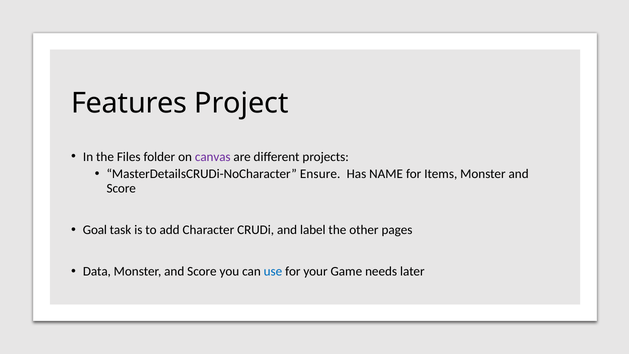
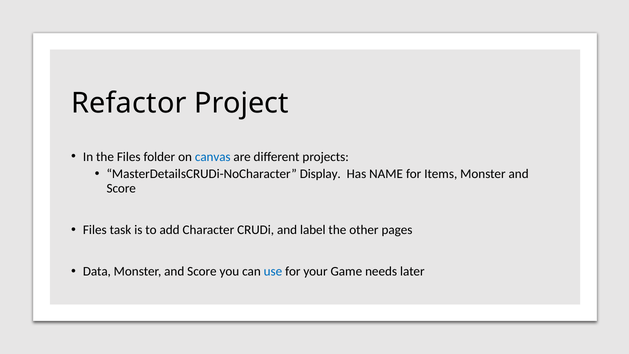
Features: Features -> Refactor
canvas colour: purple -> blue
Ensure: Ensure -> Display
Goal at (95, 230): Goal -> Files
